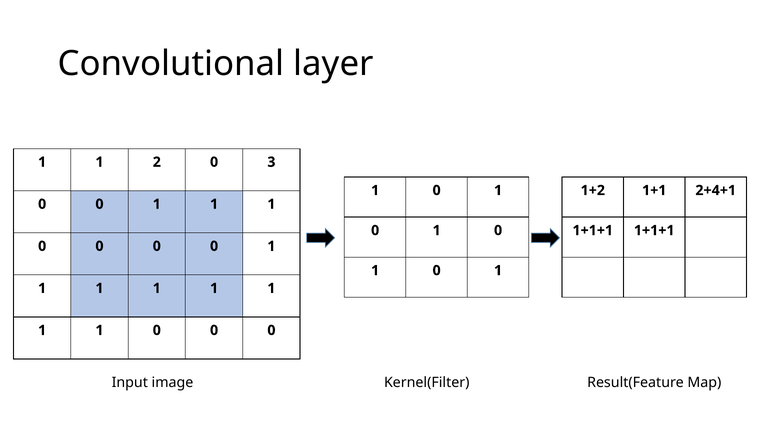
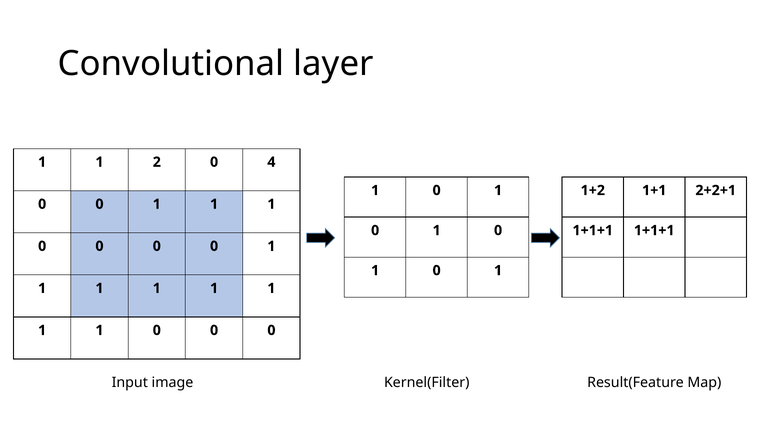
3: 3 -> 4
2+4+1: 2+4+1 -> 2+2+1
